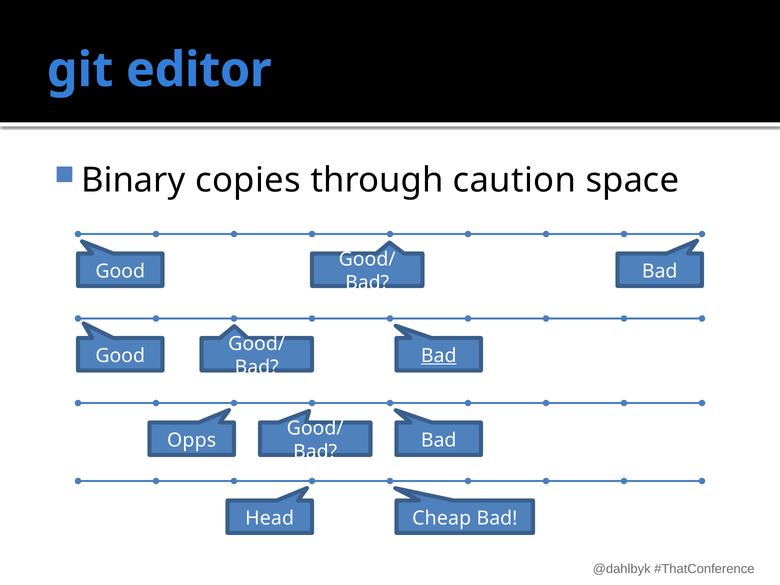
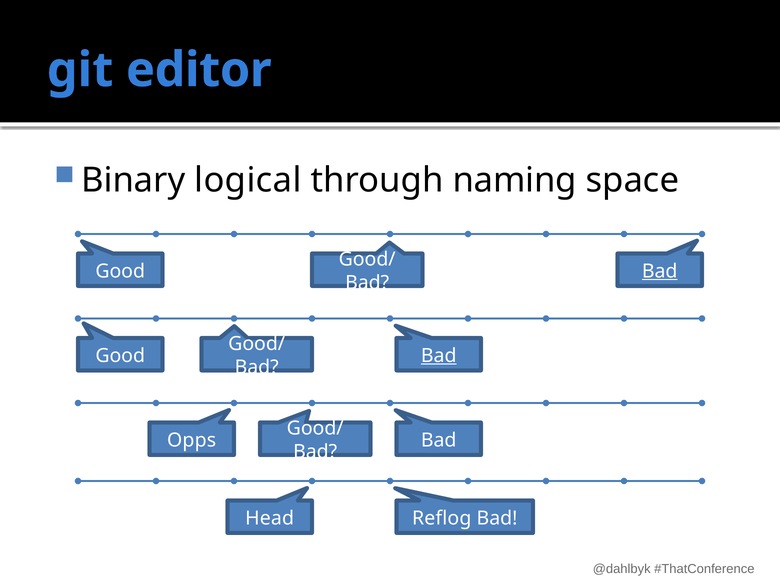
copies: copies -> logical
caution: caution -> naming
Bad at (660, 271) underline: none -> present
Cheap: Cheap -> Reflog
